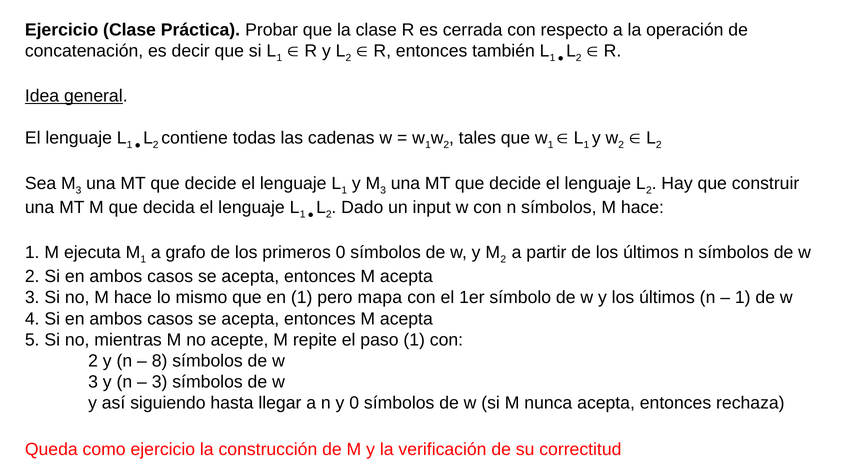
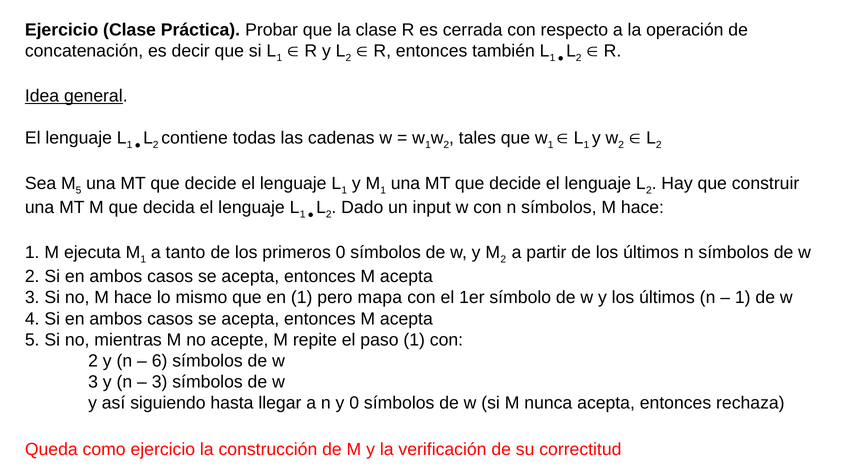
Sea M 3: 3 -> 5
y M 3: 3 -> 1
grafo: grafo -> tanto
8: 8 -> 6
